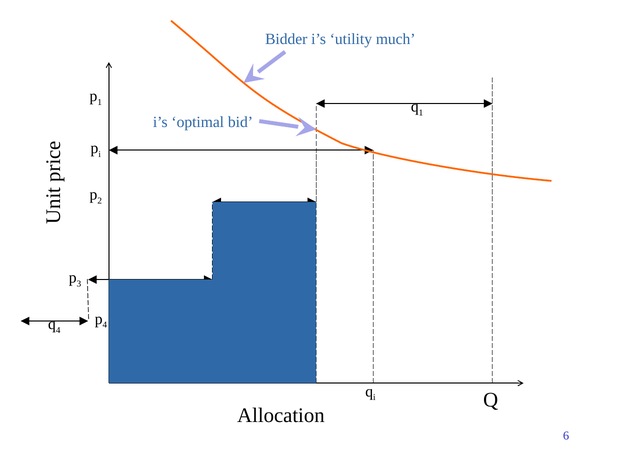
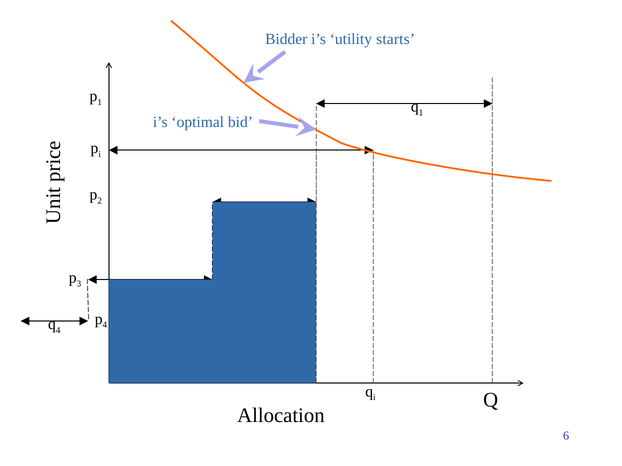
much: much -> starts
